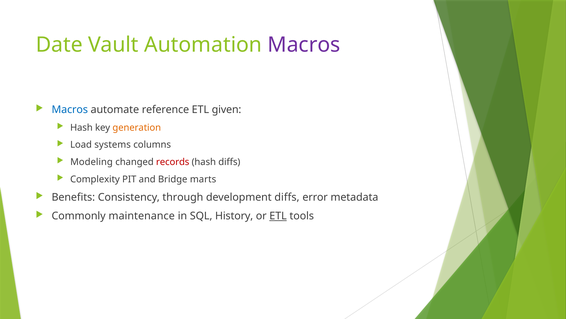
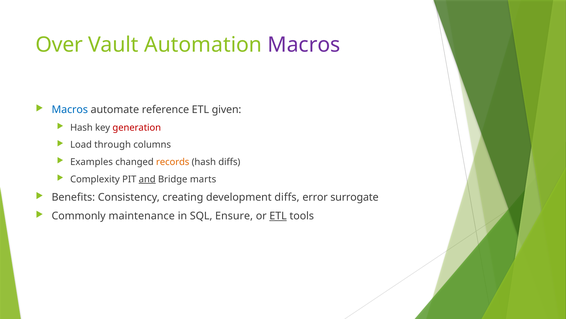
Date: Date -> Over
generation colour: orange -> red
systems: systems -> through
Modeling: Modeling -> Examples
records colour: red -> orange
and underline: none -> present
through: through -> creating
metadata: metadata -> surrogate
History: History -> Ensure
